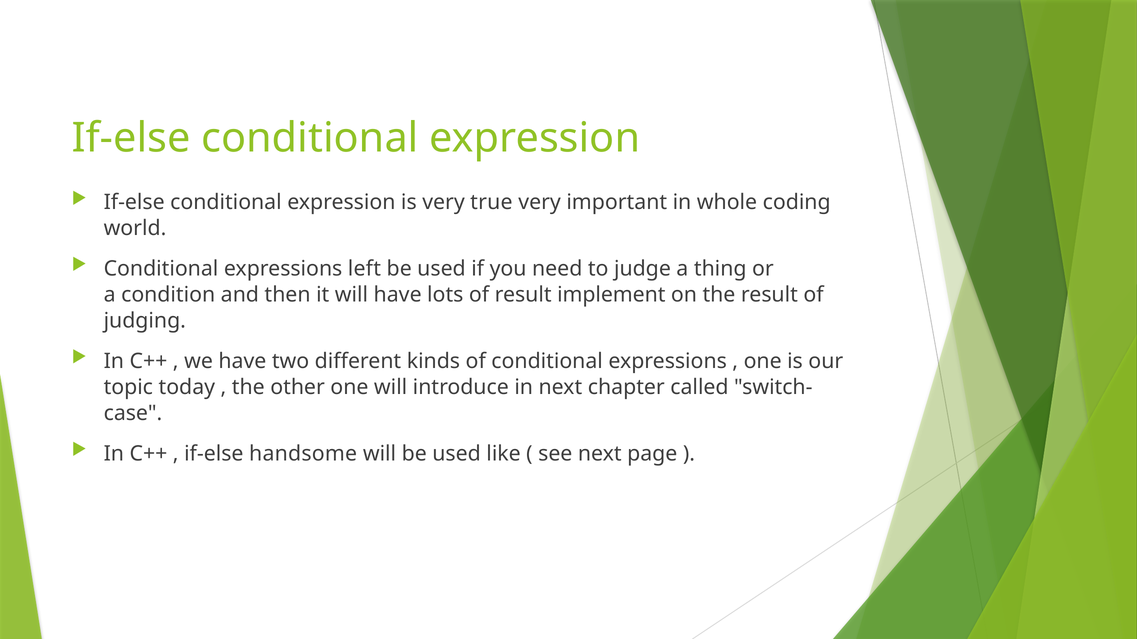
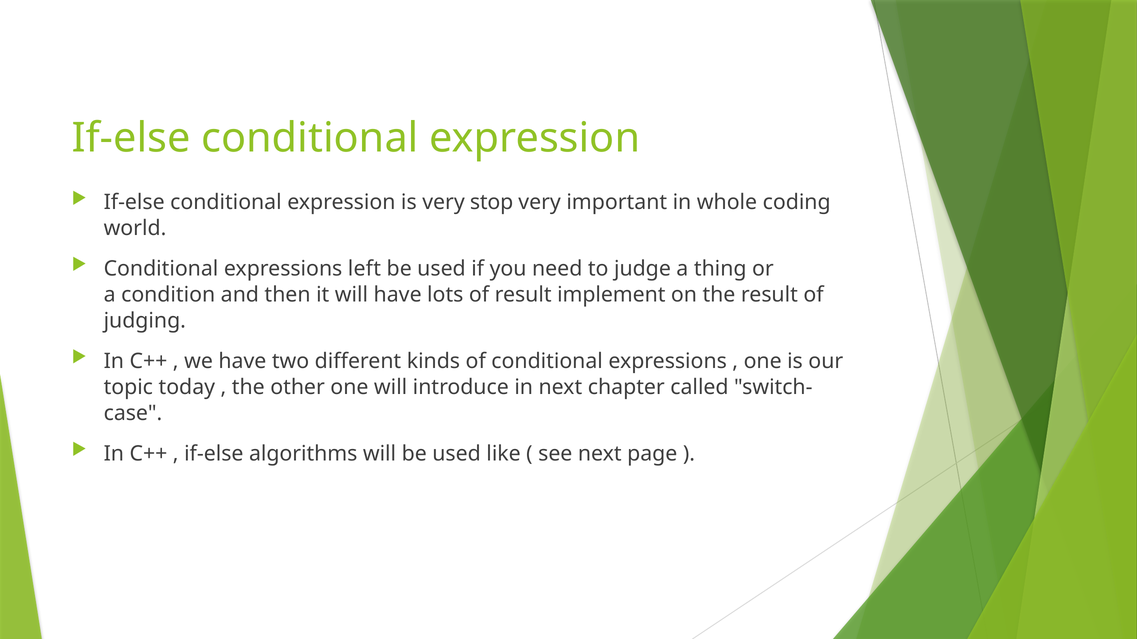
true: true -> stop
handsome: handsome -> algorithms
